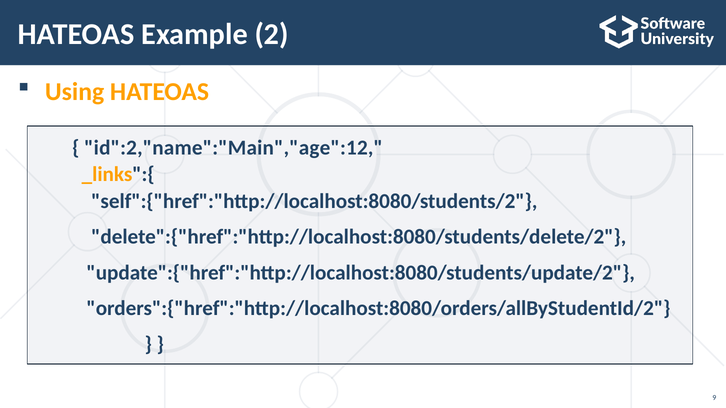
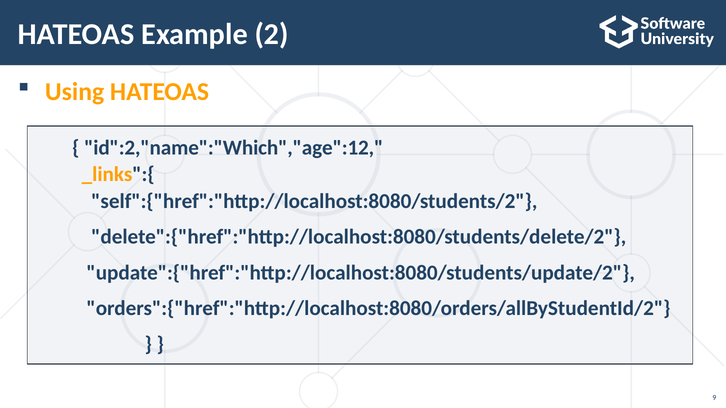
id":2,"name":"Main","age":12: id":2,"name":"Main","age":12 -> id":2,"name":"Which","age":12
